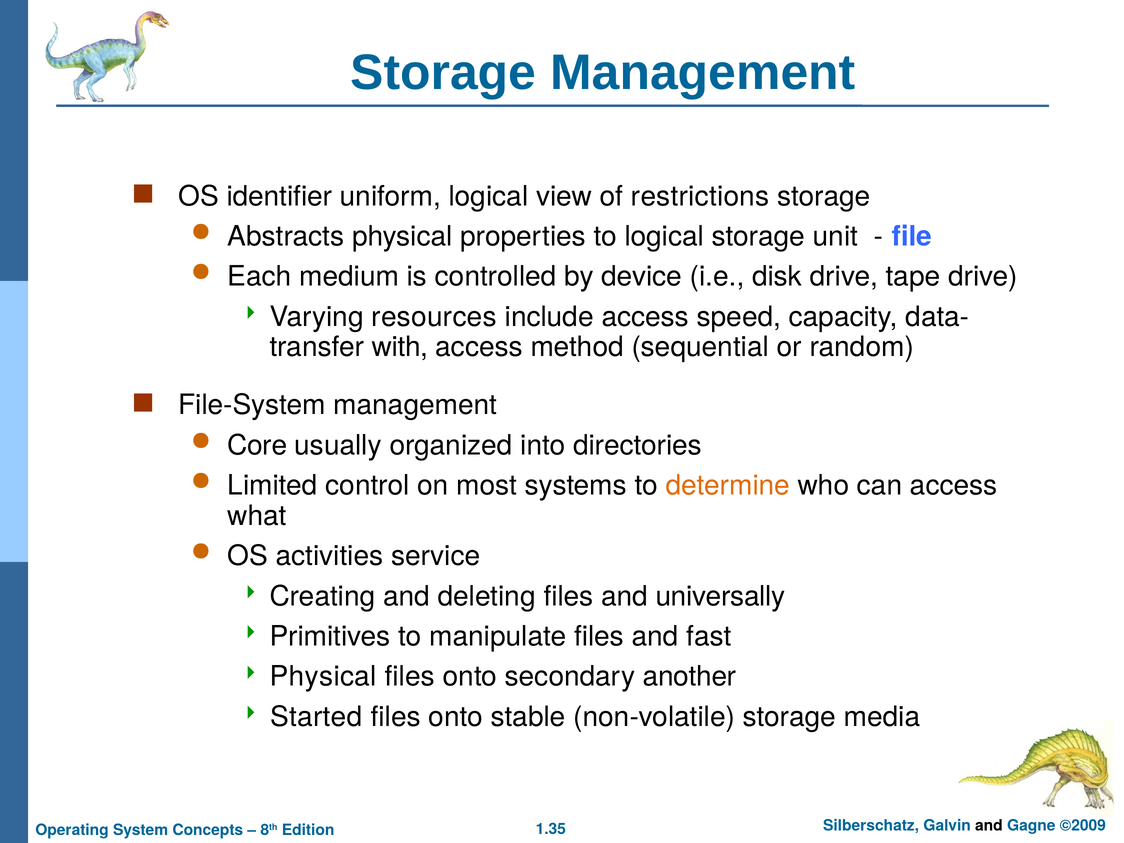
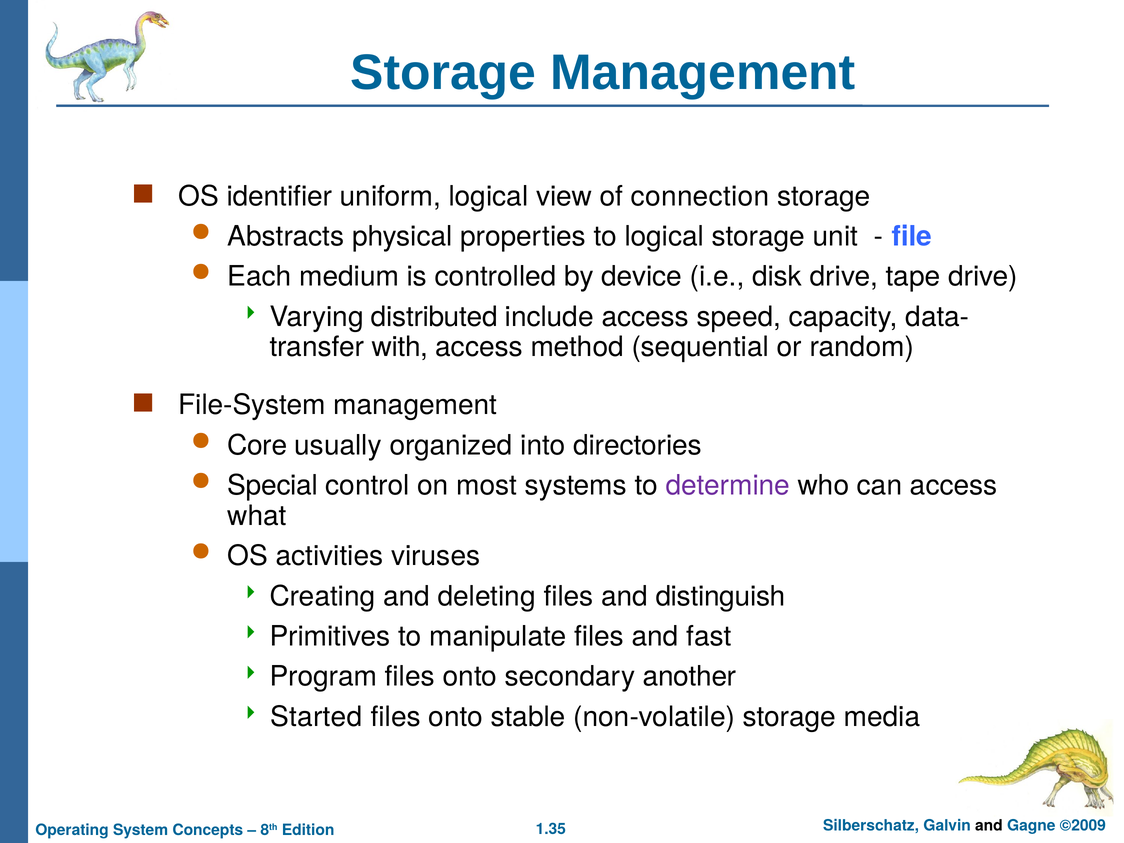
restrictions: restrictions -> connection
resources: resources -> distributed
Limited: Limited -> Special
determine colour: orange -> purple
service: service -> viruses
universally: universally -> distinguish
Physical at (323, 677): Physical -> Program
